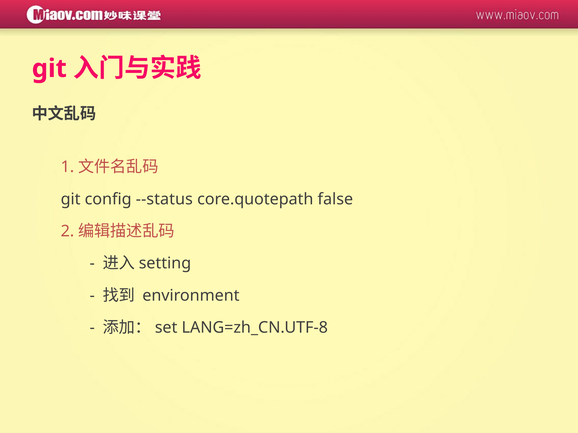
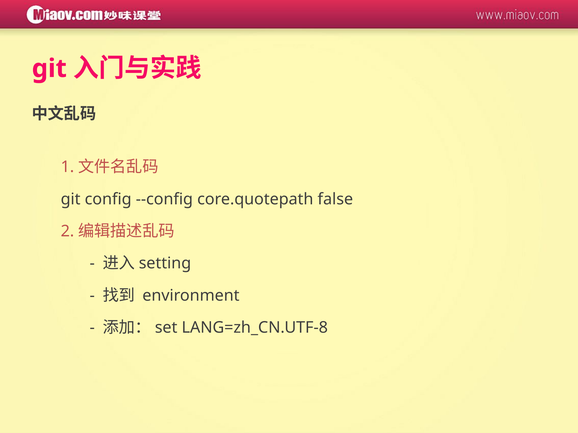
--status: --status -> --config
